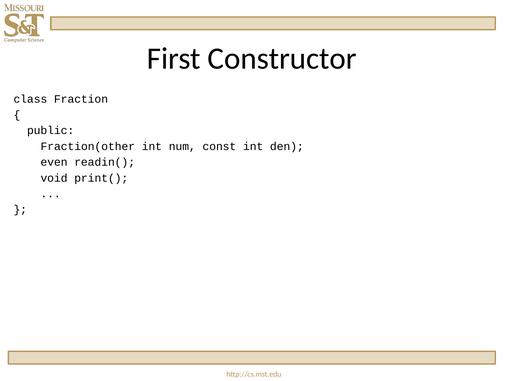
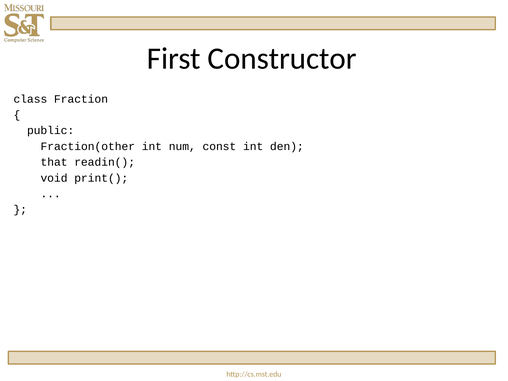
even: even -> that
